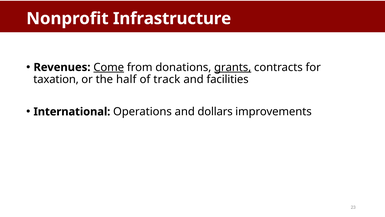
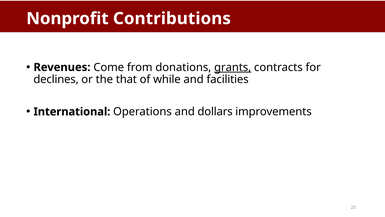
Infrastructure: Infrastructure -> Contributions
Come underline: present -> none
taxation: taxation -> declines
half: half -> that
track: track -> while
